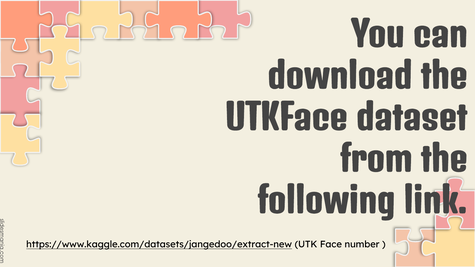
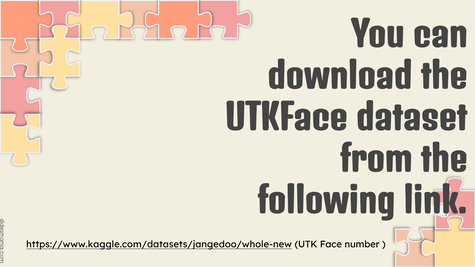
https://www.kaggle.com/datasets/jangedoo/extract-new: https://www.kaggle.com/datasets/jangedoo/extract-new -> https://www.kaggle.com/datasets/jangedoo/whole-new
